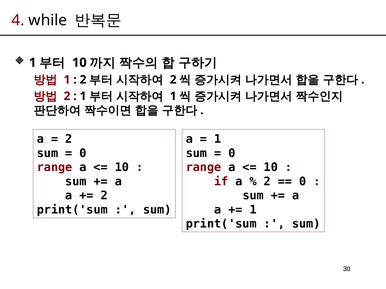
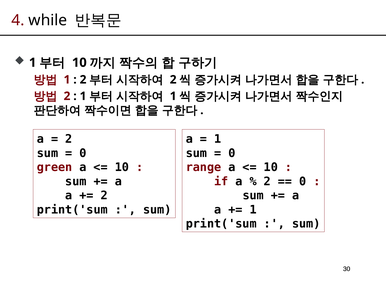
range at (55, 168): range -> green
